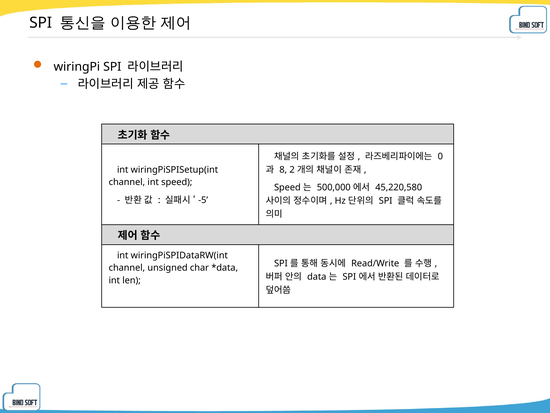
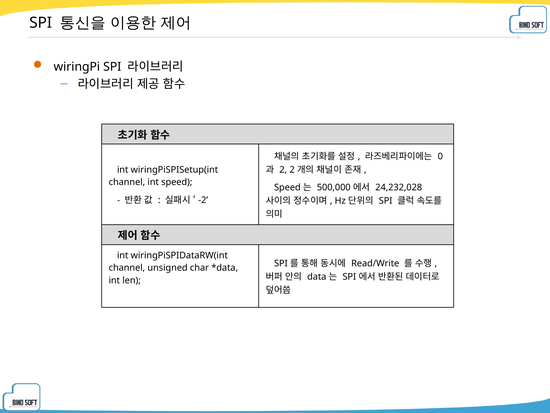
8 at (283, 169): 8 -> 2
45,220,580: 45,220,580 -> 24,232,028
-5: -5 -> -2
